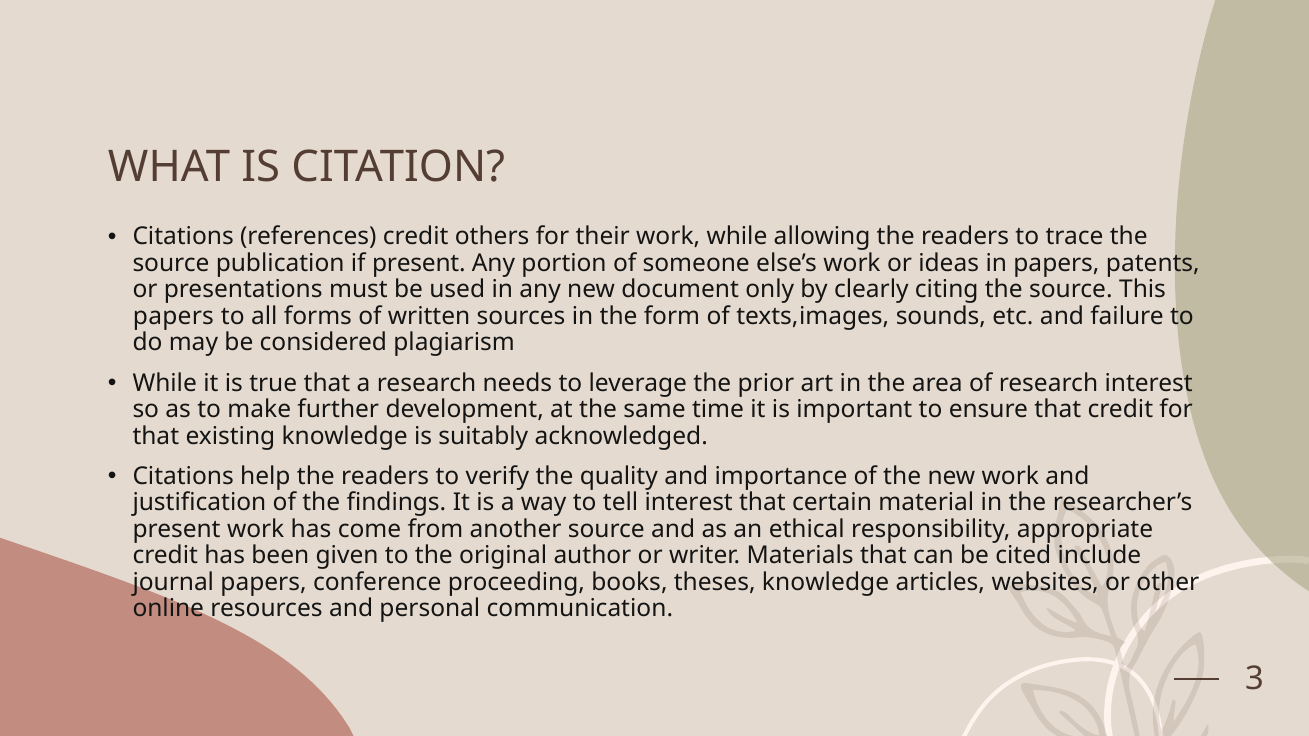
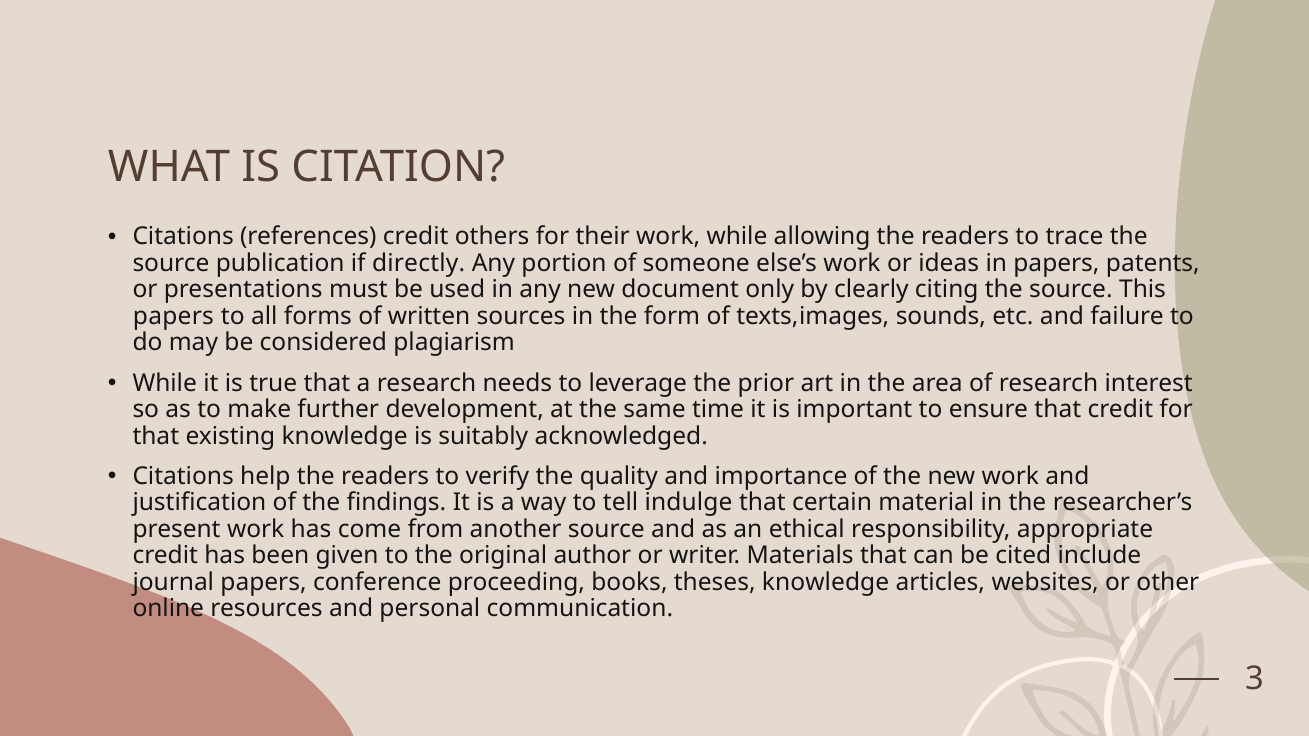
if present: present -> directly
tell interest: interest -> indulge
